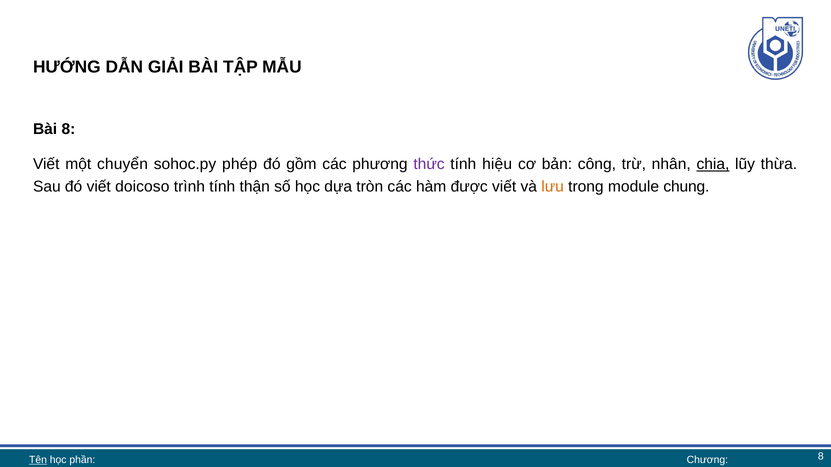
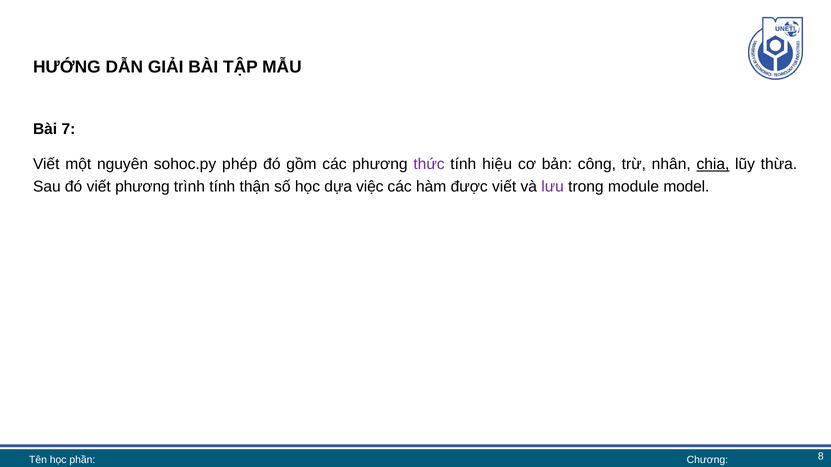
Bài 8: 8 -> 7
chuyển: chuyển -> nguyên
viết doicoso: doicoso -> phương
tròn: tròn -> việc
lưu colour: orange -> purple
chung: chung -> model
Tên underline: present -> none
